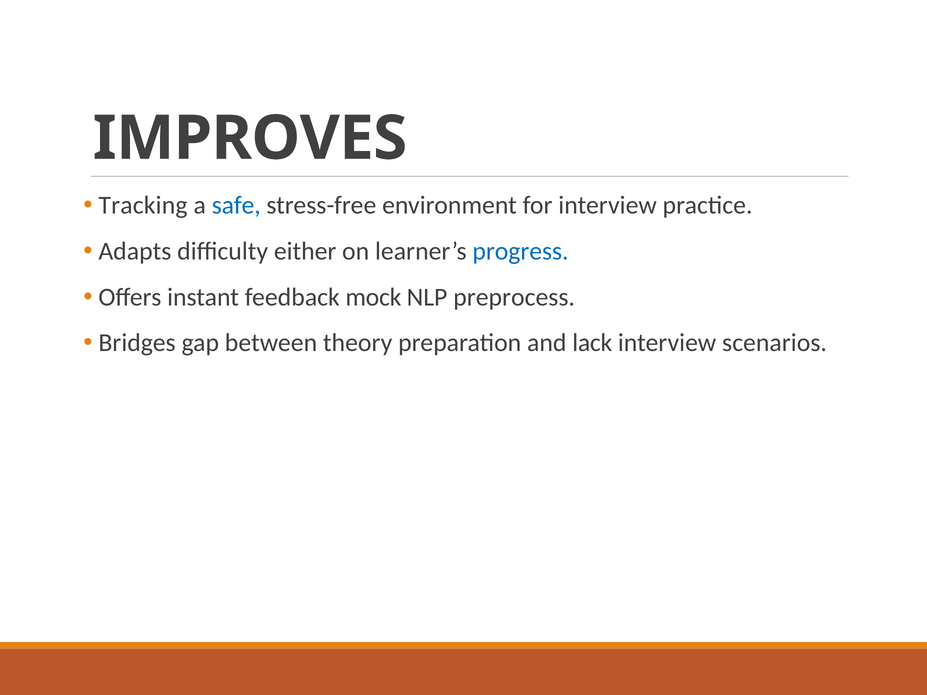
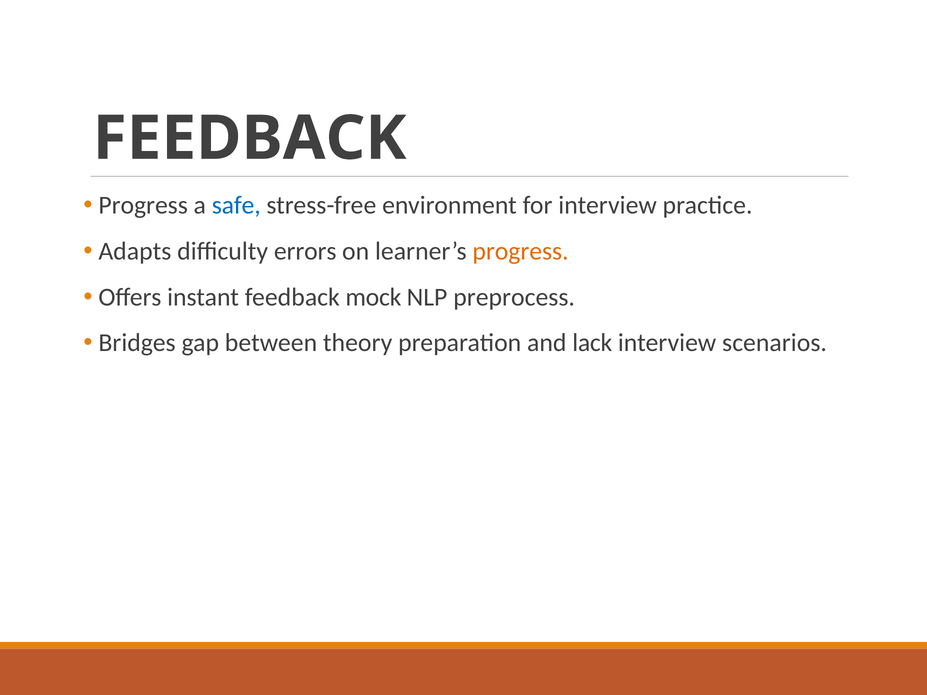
IMPROVES at (250, 138): IMPROVES -> FEEDBACK
Tracking at (143, 206): Tracking -> Progress
either: either -> errors
progress at (521, 251) colour: blue -> orange
